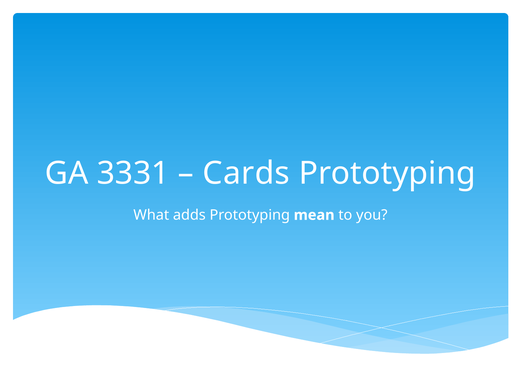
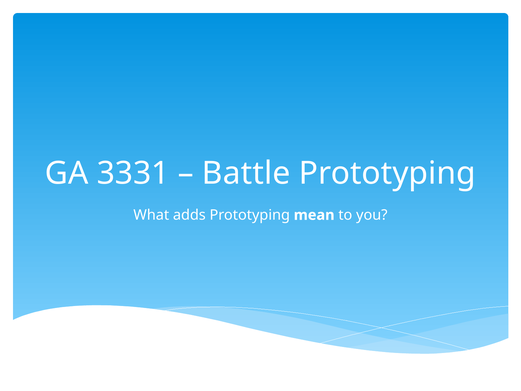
Cards: Cards -> Battle
